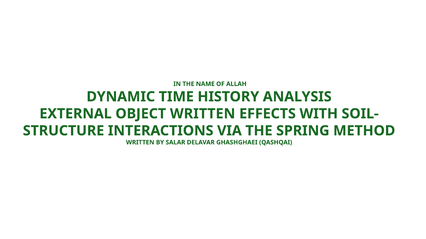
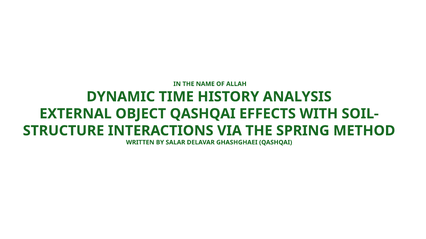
OBJECT WRITTEN: WRITTEN -> QASHQAI
